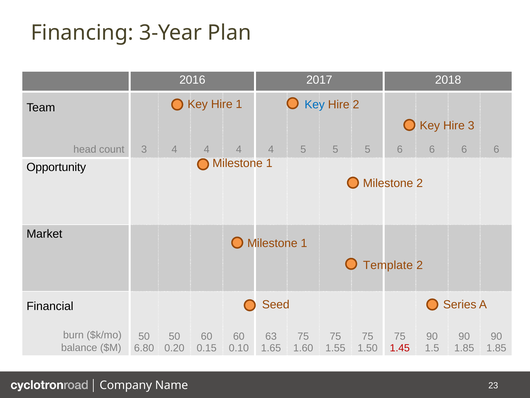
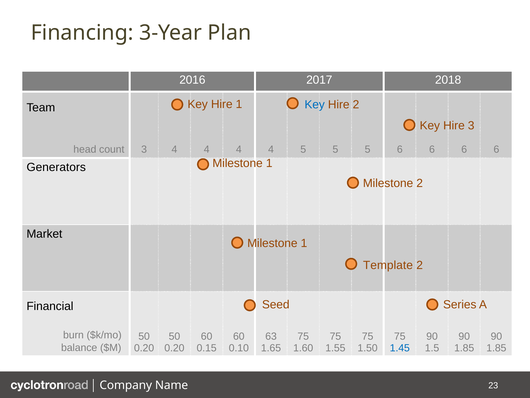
Opportunity: Opportunity -> Generators
6.80 at (144, 348): 6.80 -> 0.20
1.45 colour: red -> blue
